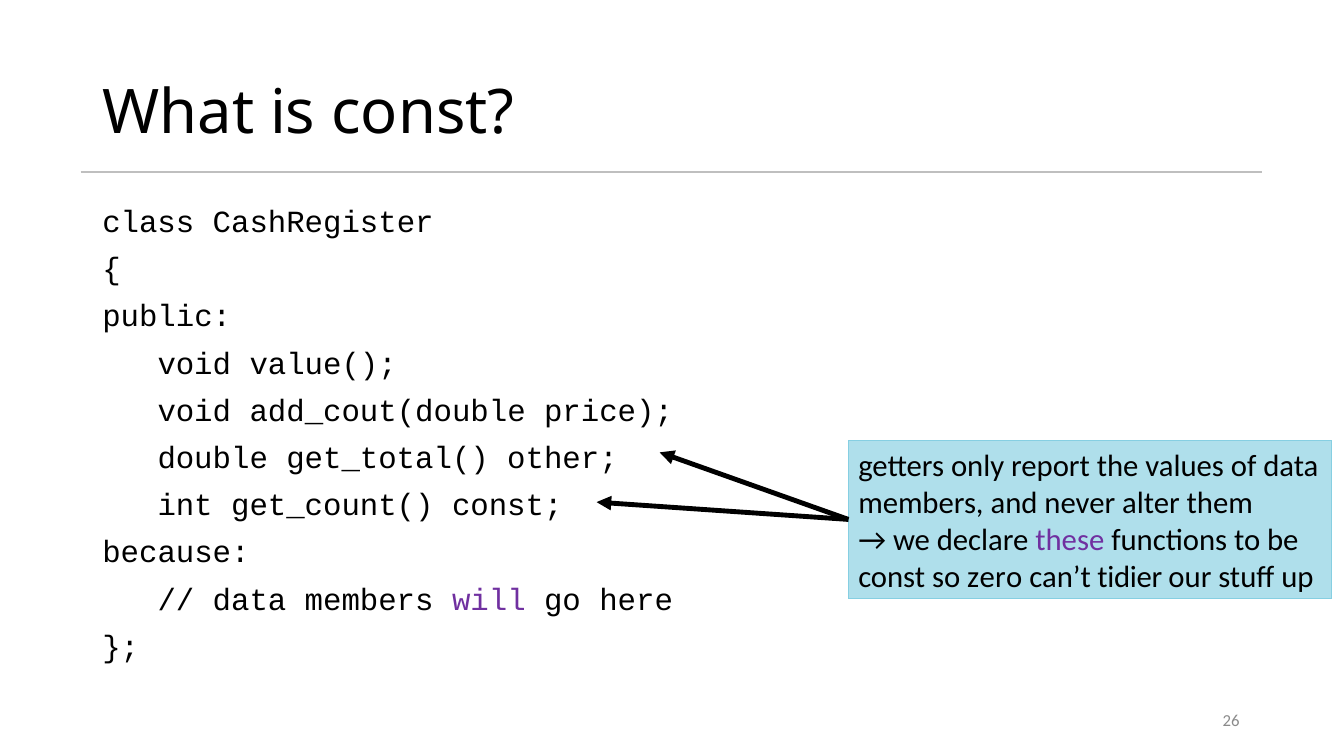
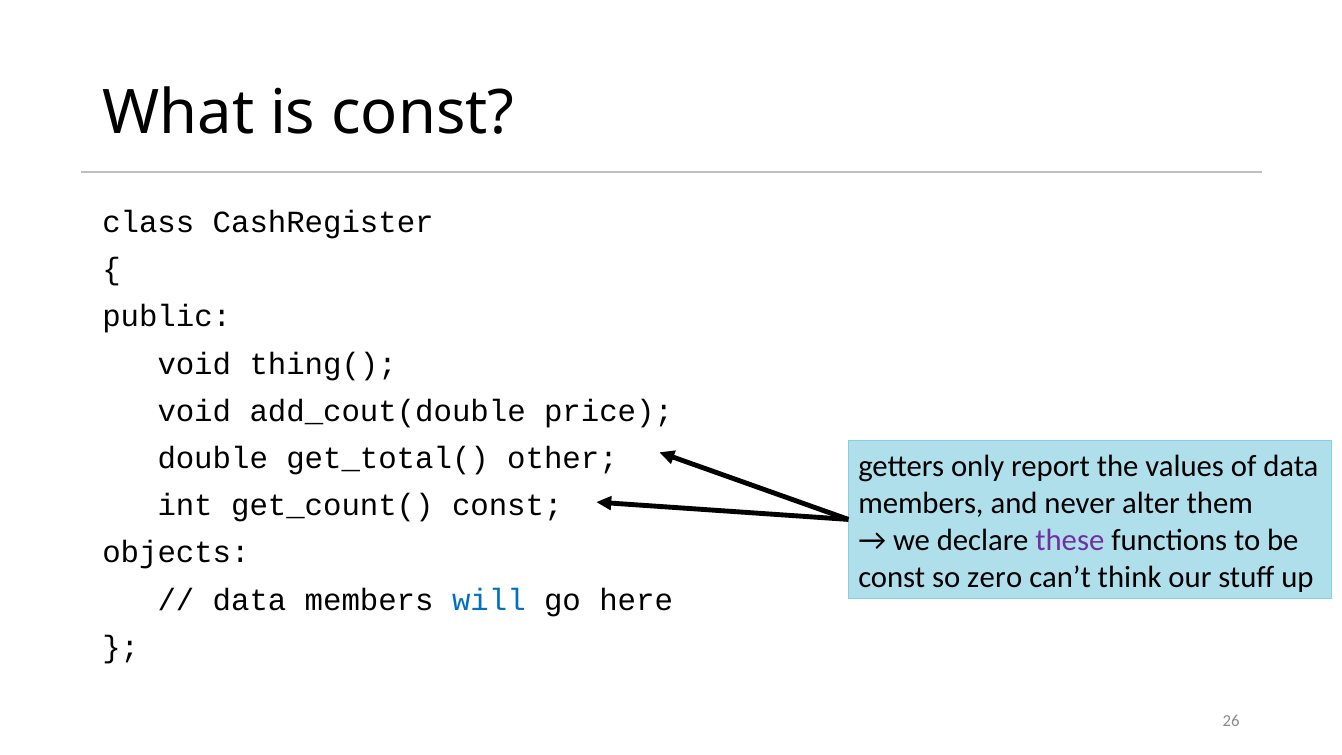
value(: value( -> thing(
because: because -> objects
tidier: tidier -> think
will colour: purple -> blue
